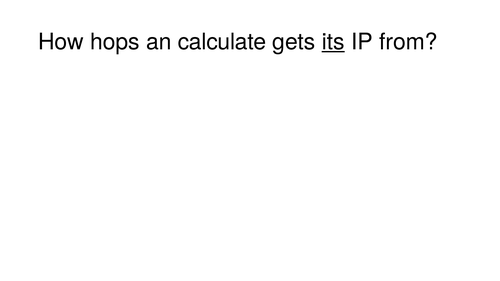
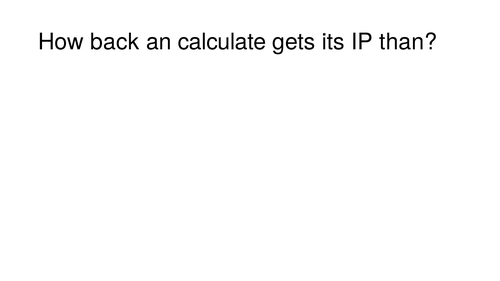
hops: hops -> back
its underline: present -> none
from: from -> than
